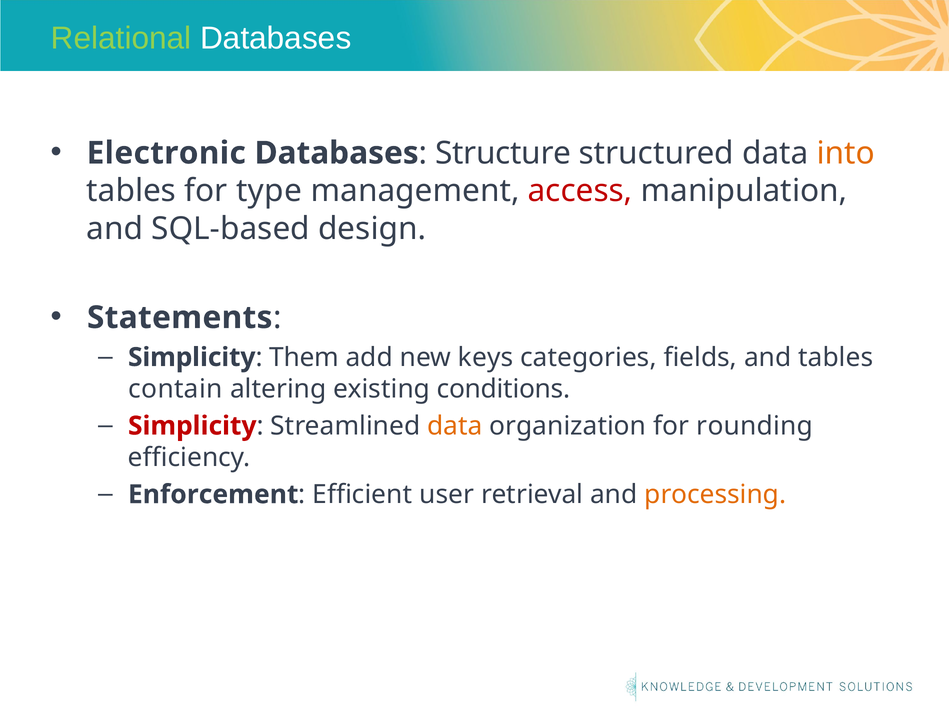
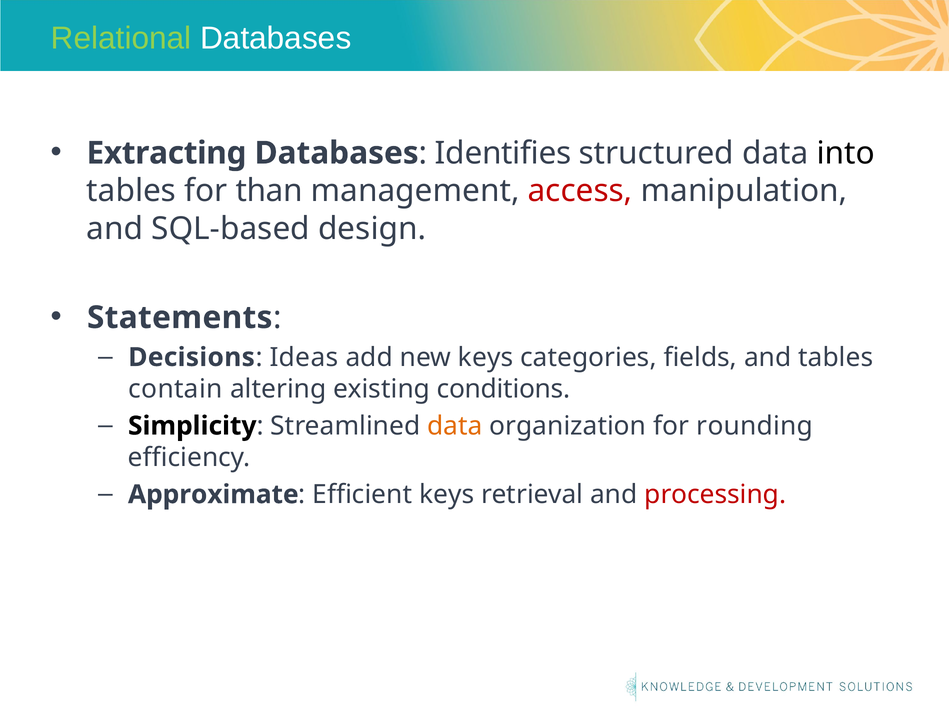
Electronic: Electronic -> Extracting
Structure: Structure -> Identifies
into colour: orange -> black
type: type -> than
Simplicity at (192, 357): Simplicity -> Decisions
Them: Them -> Ideas
Simplicity at (192, 426) colour: red -> black
Enforcement: Enforcement -> Approximate
Efficient user: user -> keys
processing colour: orange -> red
